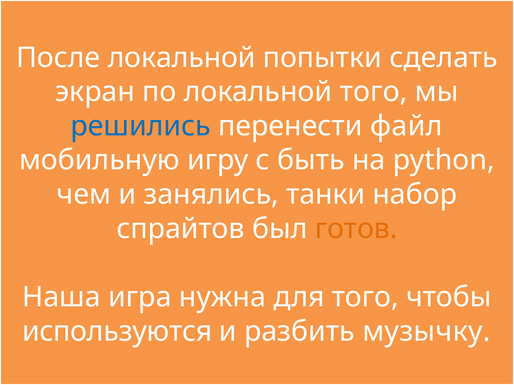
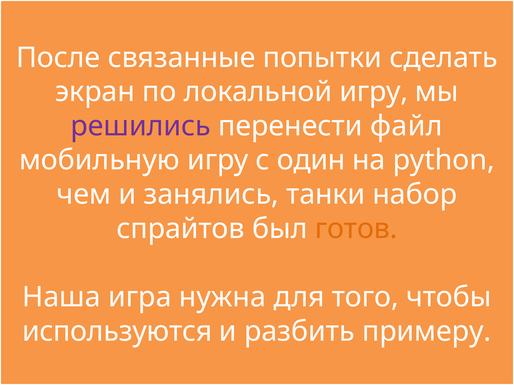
После локальной: локальной -> связанные
локальной того: того -> игру
решились colour: blue -> purple
быть: быть -> один
музычку: музычку -> примеру
